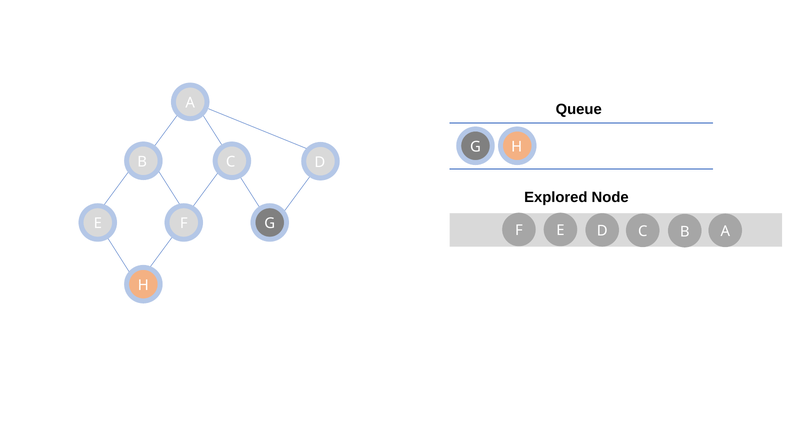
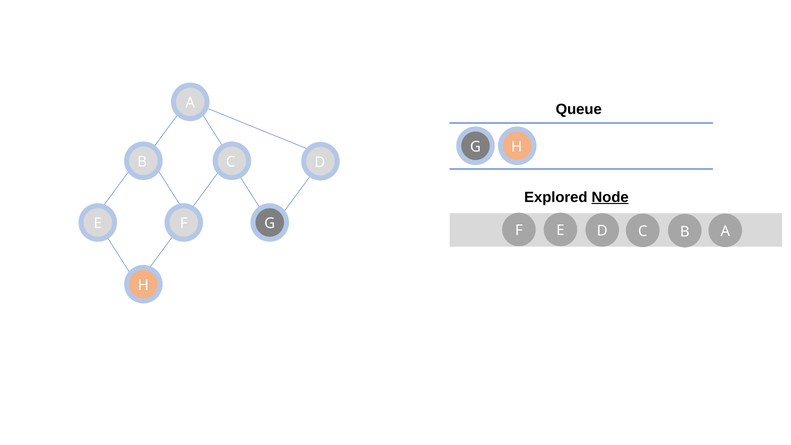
Node underline: none -> present
